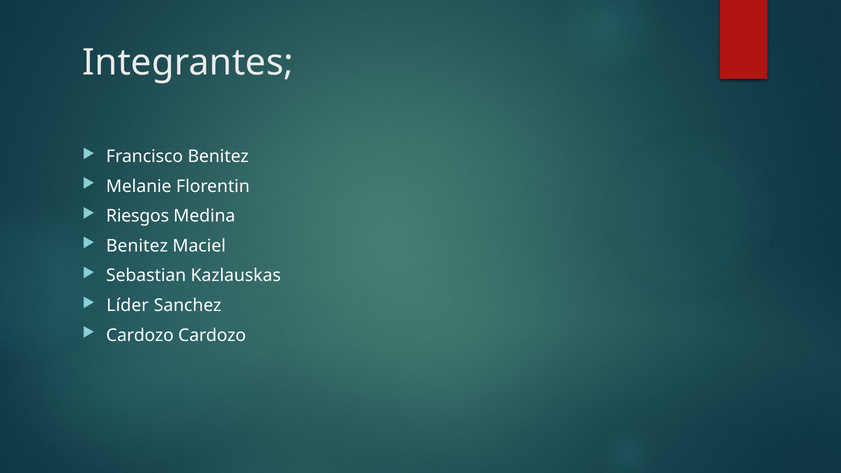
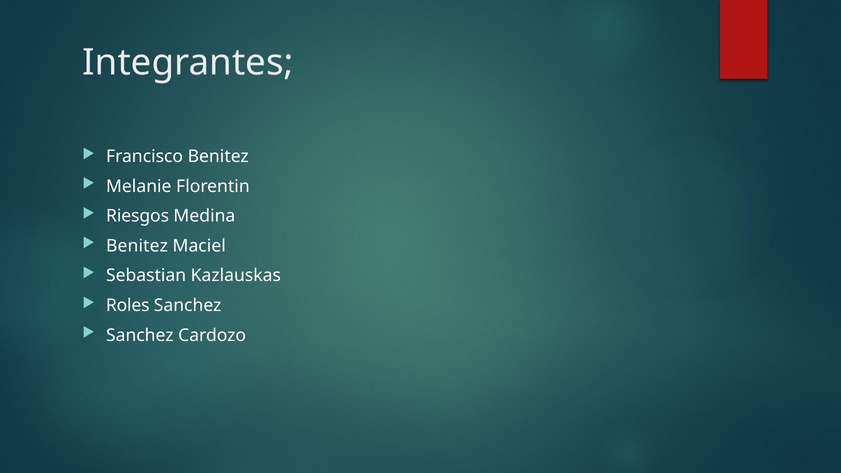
Líder: Líder -> Roles
Cardozo at (140, 335): Cardozo -> Sanchez
